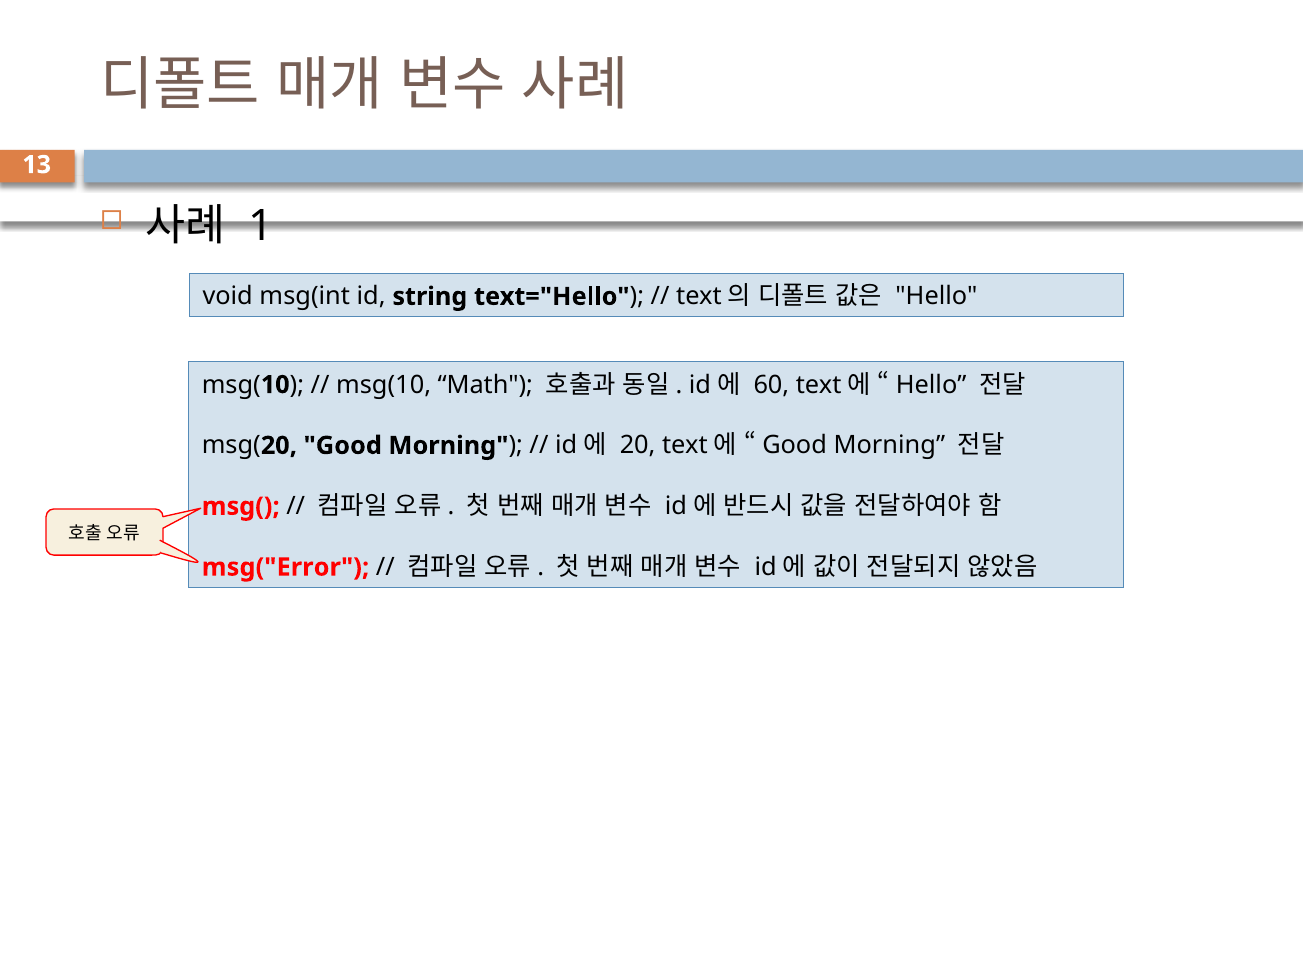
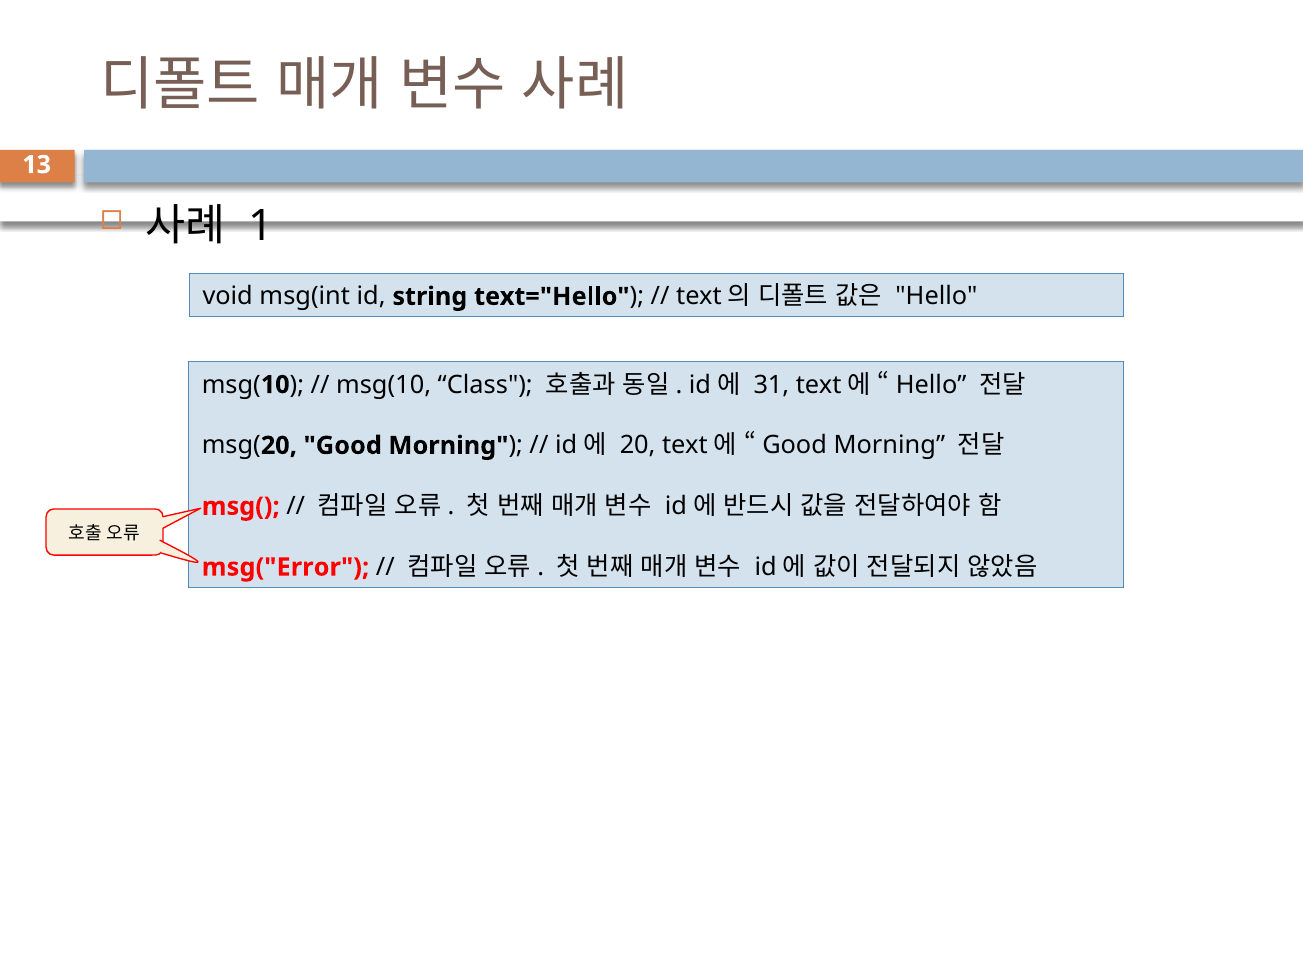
Math: Math -> Class
60: 60 -> 31
